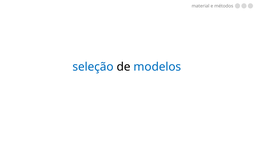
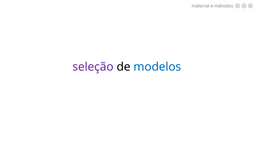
seleção colour: blue -> purple
